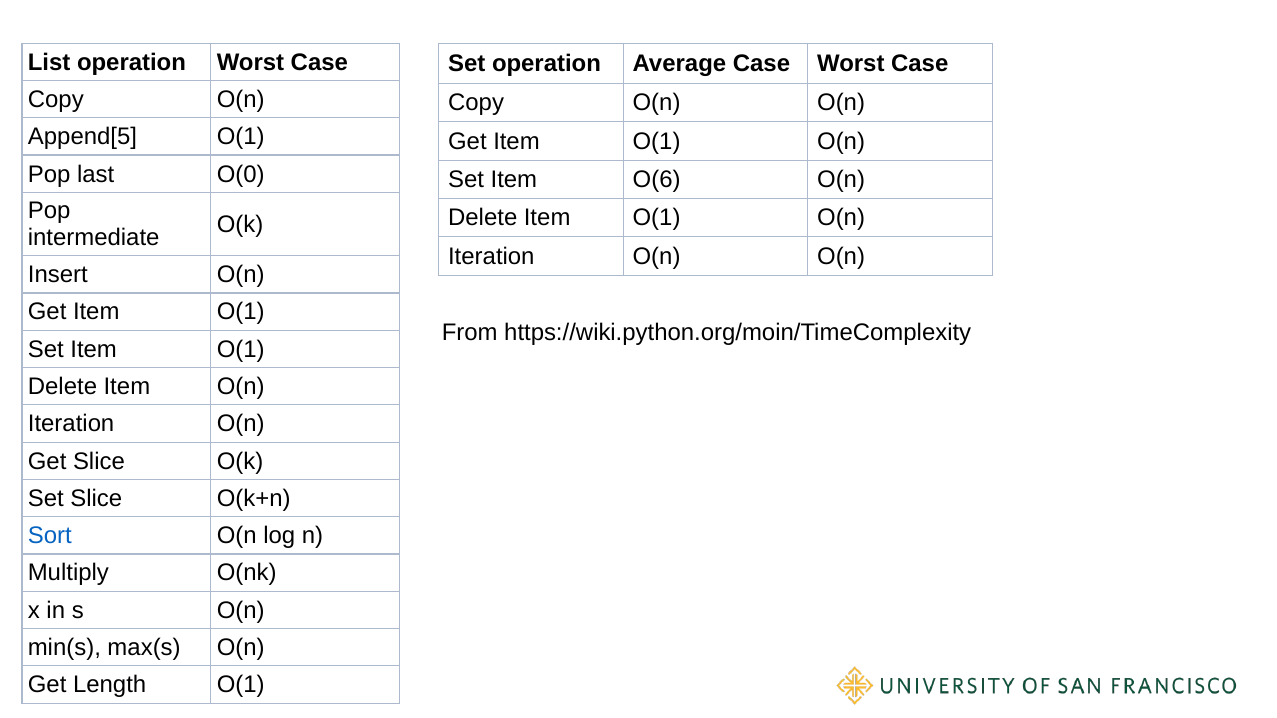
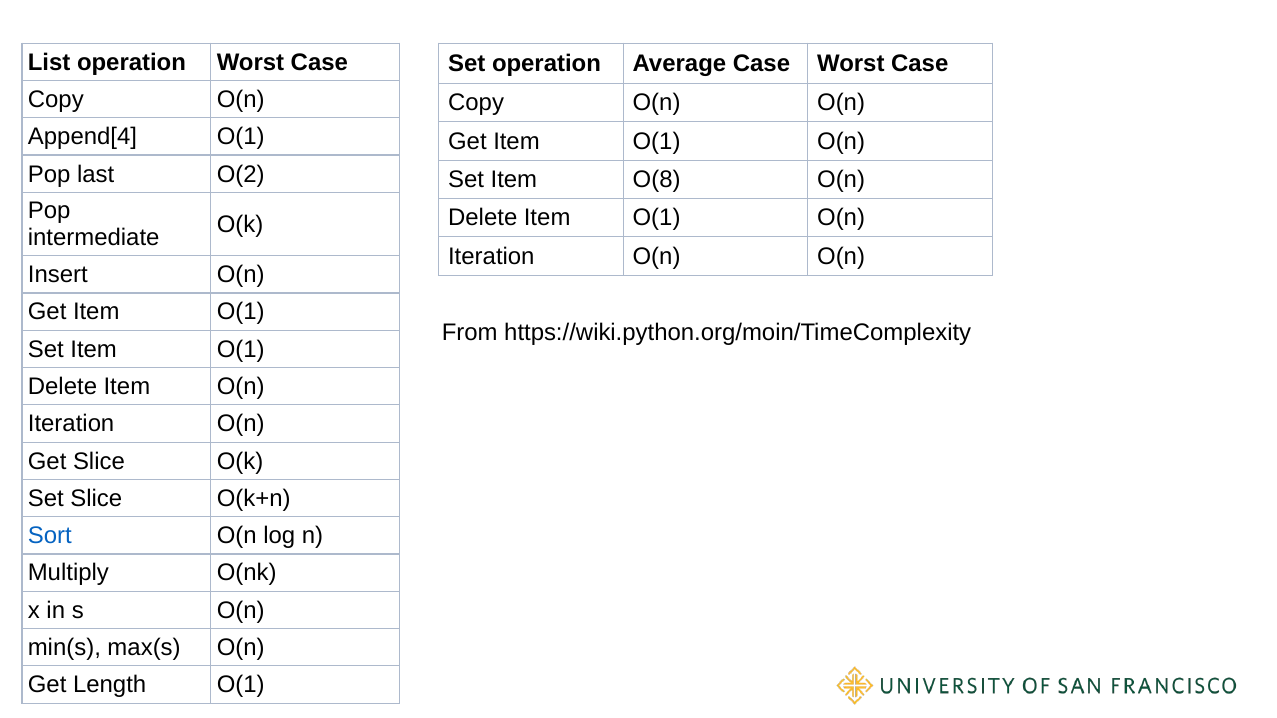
Append[5: Append[5 -> Append[4
O(0: O(0 -> O(2
O(6: O(6 -> O(8
